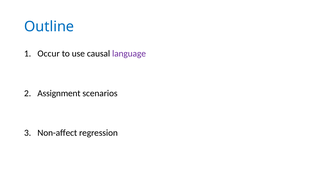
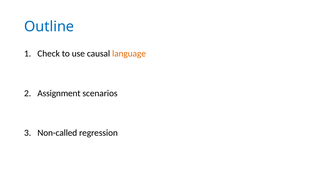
Occur: Occur -> Check
language colour: purple -> orange
Non-affect: Non-affect -> Non-called
